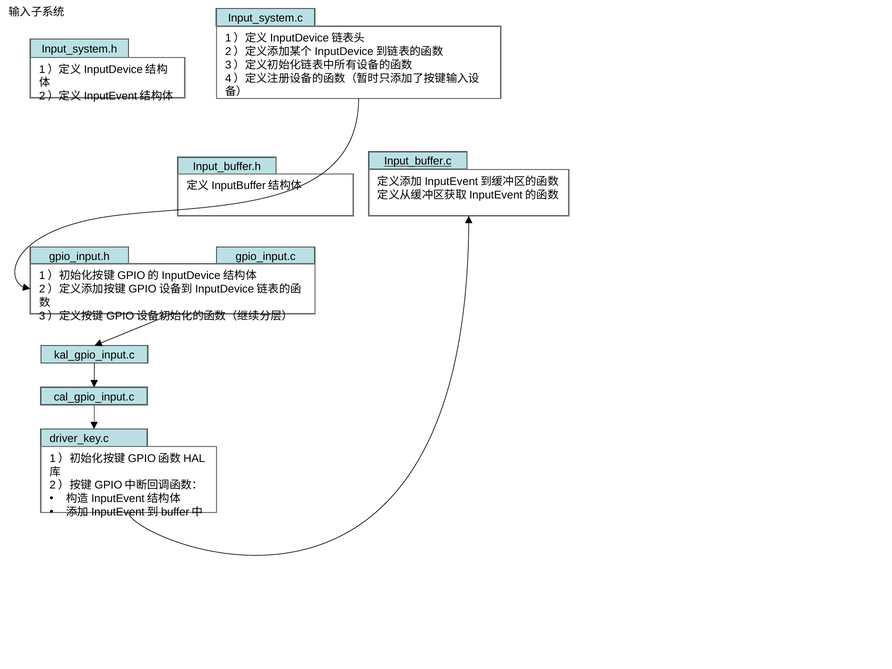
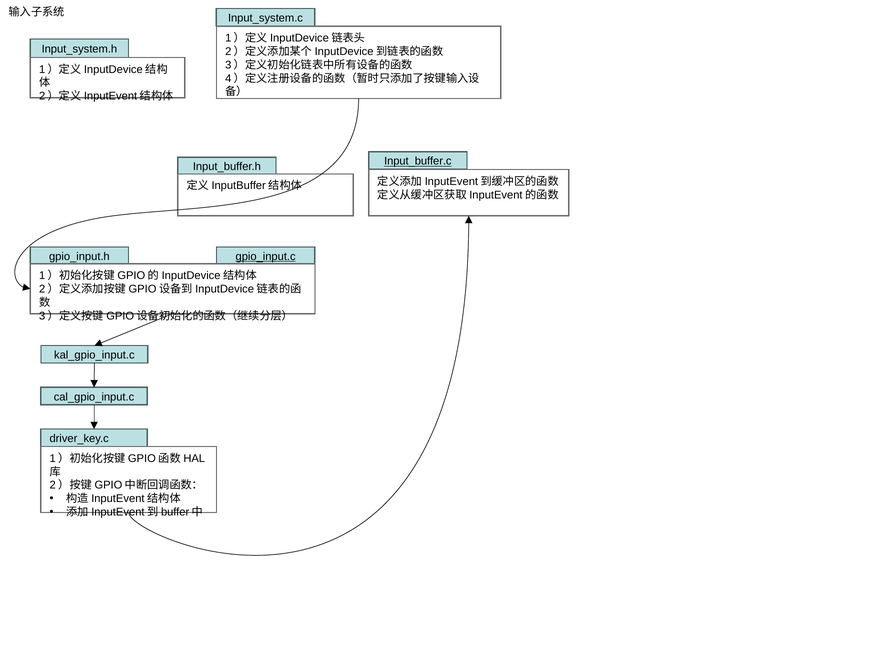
gpio_input.c underline: none -> present
